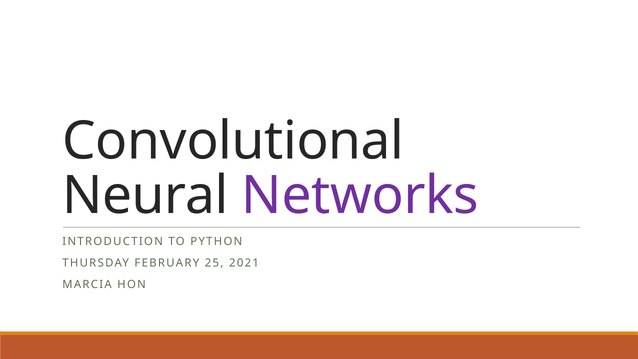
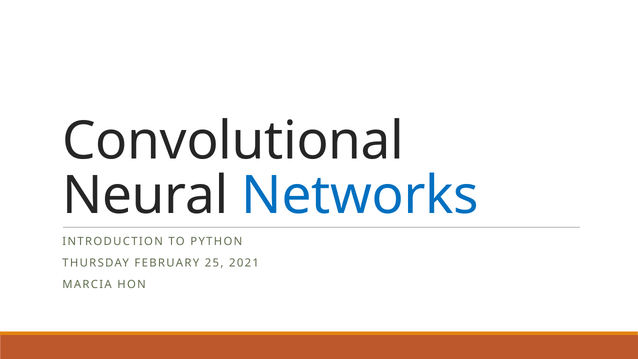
Networks colour: purple -> blue
